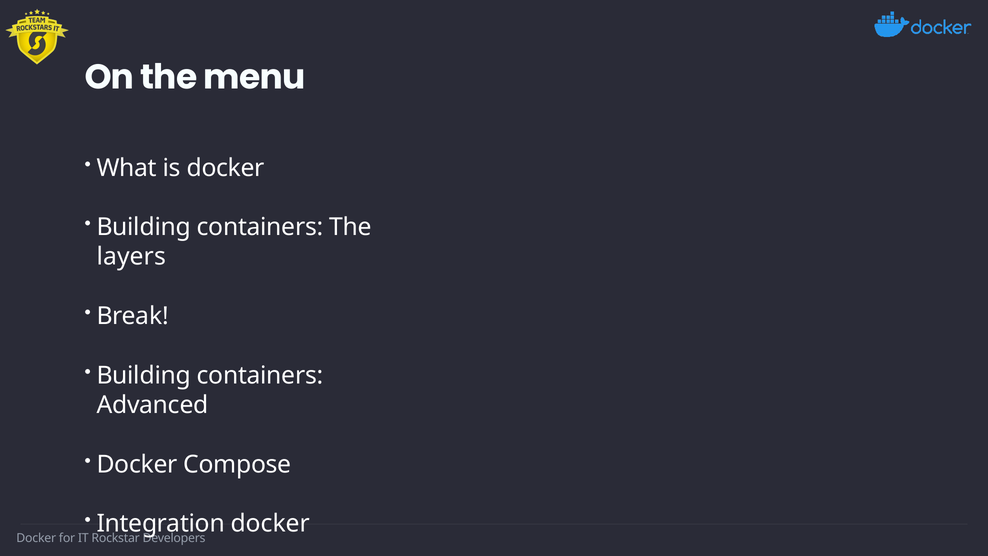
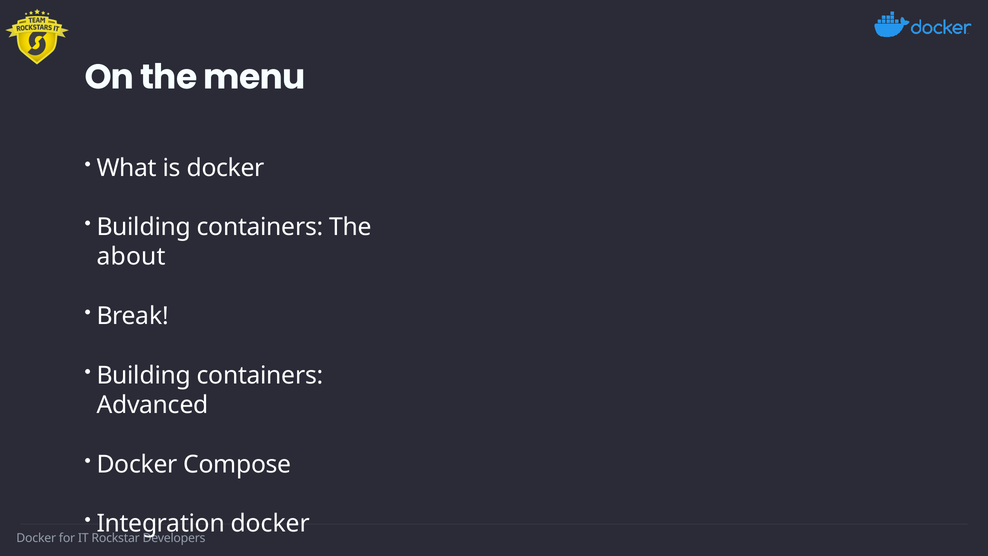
layers: layers -> about
